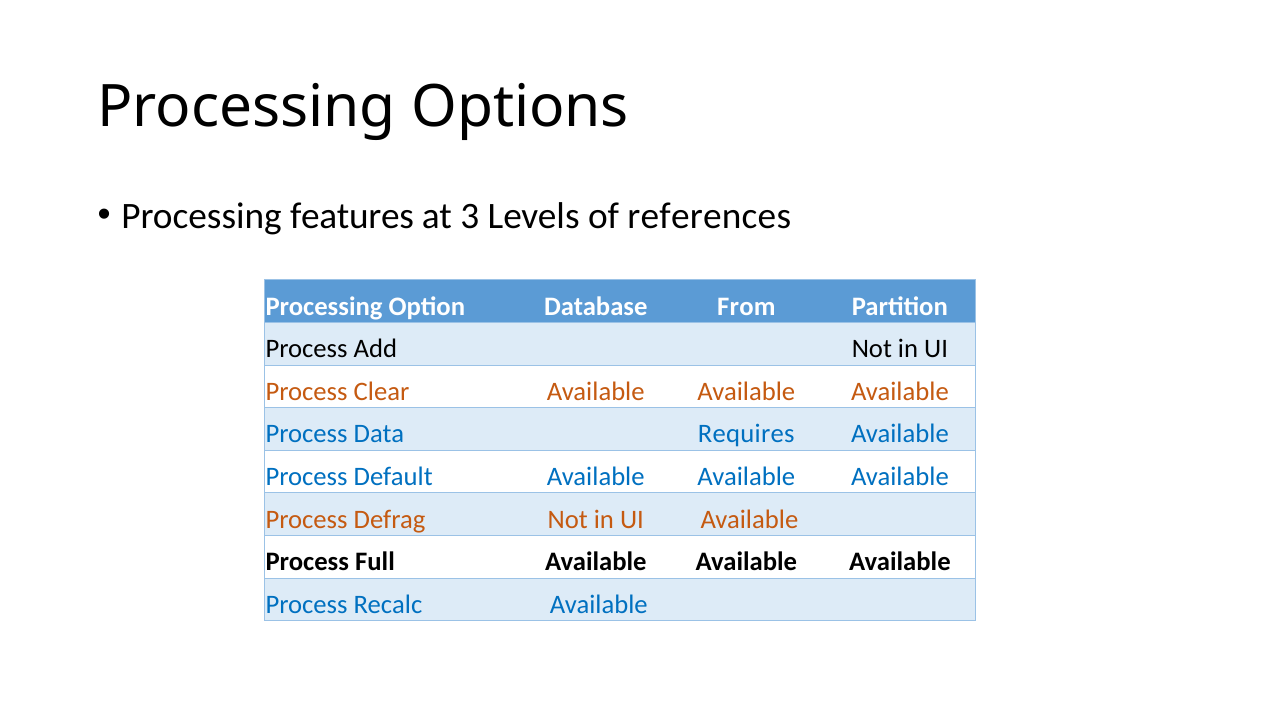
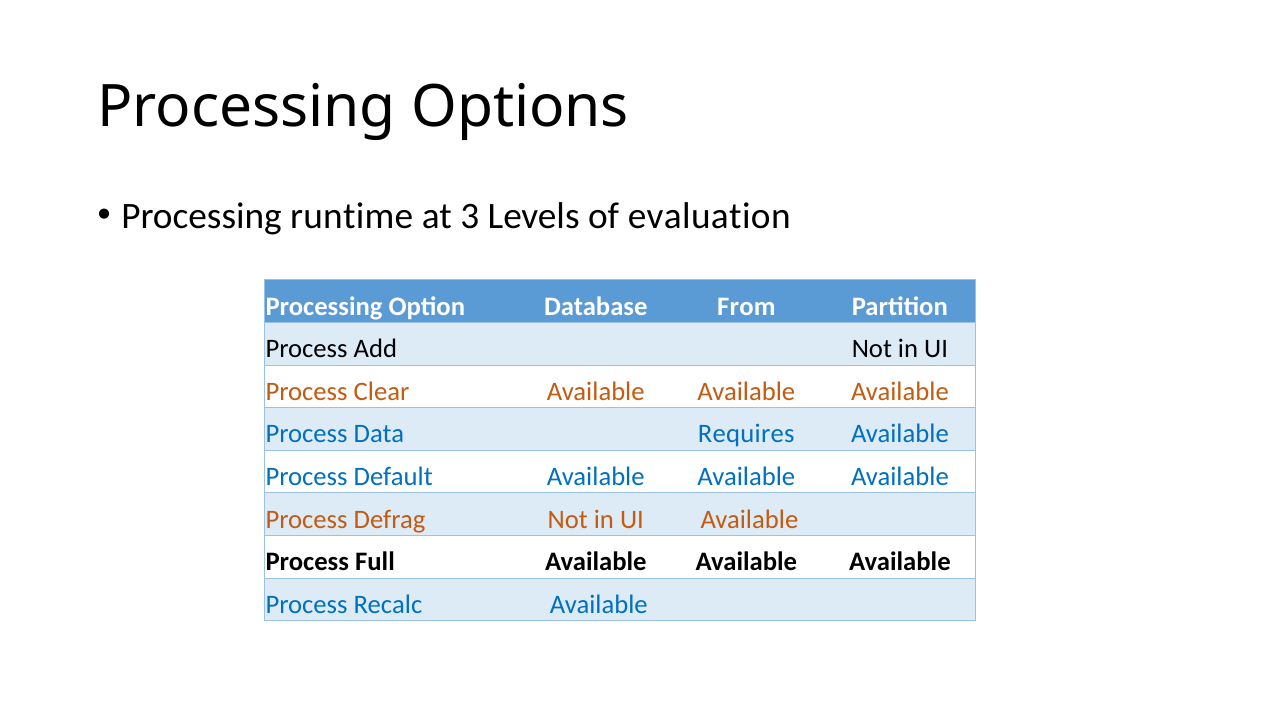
features: features -> runtime
references: references -> evaluation
